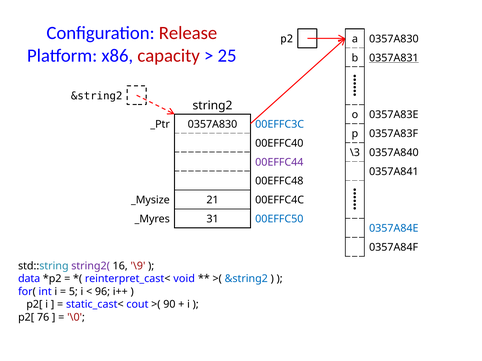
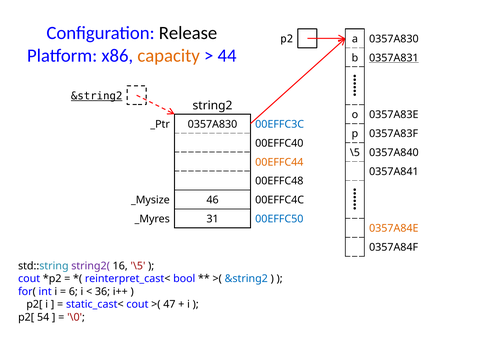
Release colour: red -> black
capacity colour: red -> orange
25: 25 -> 44
&string2 at (97, 96) underline: none -> present
\3 at (355, 153): \3 -> \5
00EFFC44 colour: purple -> orange
21: 21 -> 46
0357A84E colour: blue -> orange
16 \9: \9 -> \5
data at (29, 279): data -> cout
void: void -> bool
5: 5 -> 6
96: 96 -> 36
90: 90 -> 47
76: 76 -> 54
